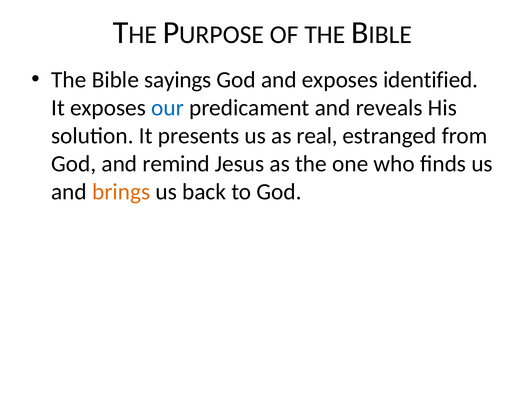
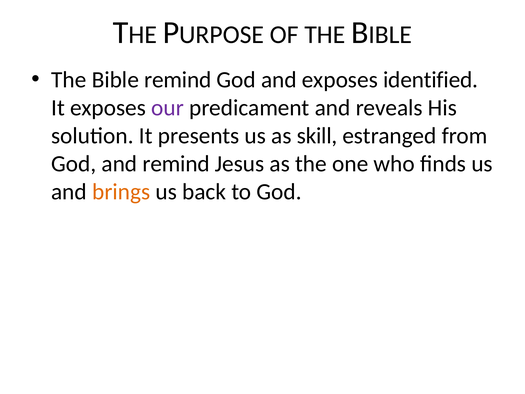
Bible sayings: sayings -> remind
our colour: blue -> purple
real: real -> skill
